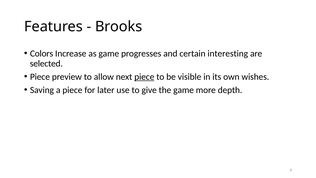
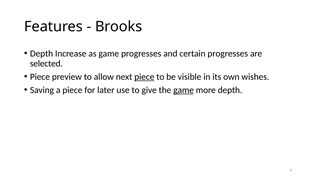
Colors at (42, 53): Colors -> Depth
certain interesting: interesting -> progresses
game at (184, 90) underline: none -> present
